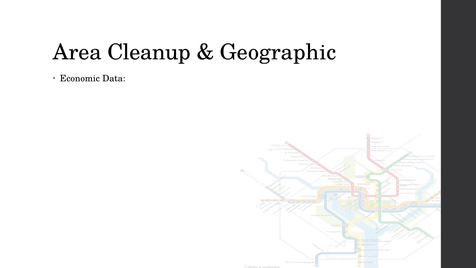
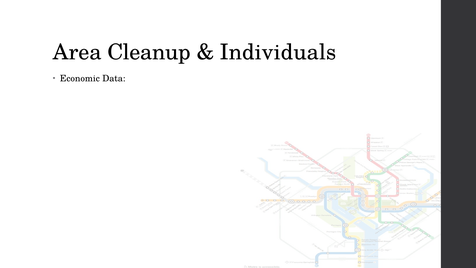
Geographic: Geographic -> Individuals
